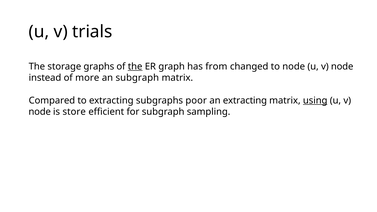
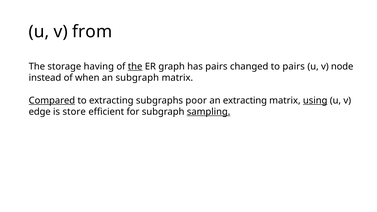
trials: trials -> from
graphs: graphs -> having
has from: from -> pairs
to node: node -> pairs
more: more -> when
Compared underline: none -> present
node at (40, 112): node -> edge
sampling underline: none -> present
